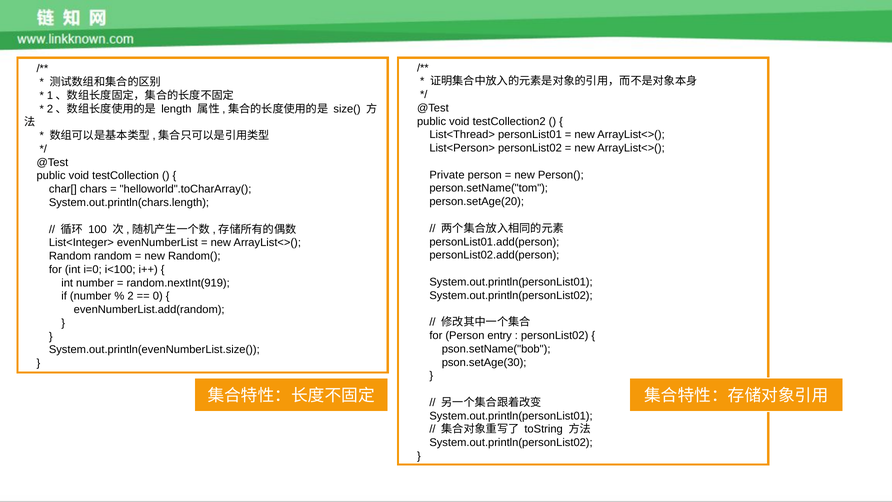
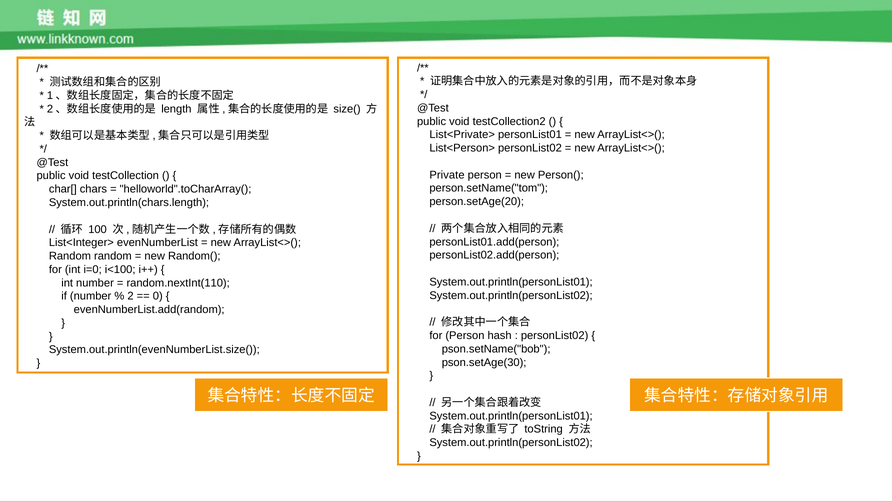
List<Thread>: List<Thread> -> List<Private>
random.nextInt(919: random.nextInt(919 -> random.nextInt(110
entry: entry -> hash
